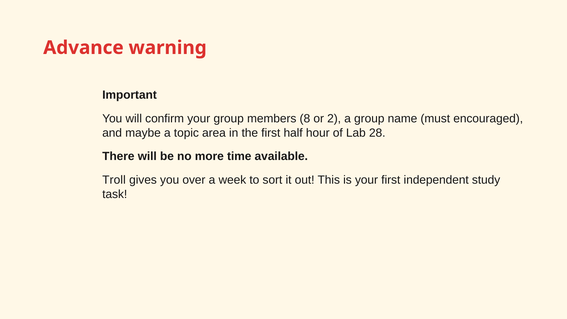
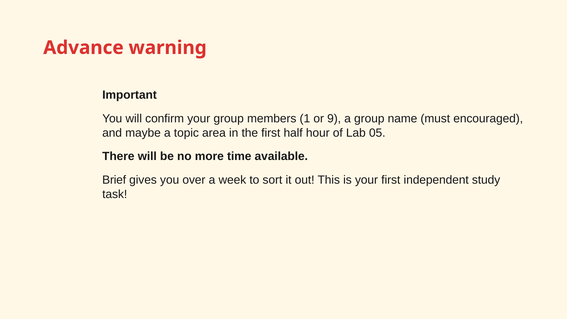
8: 8 -> 1
2: 2 -> 9
28: 28 -> 05
Troll: Troll -> Brief
